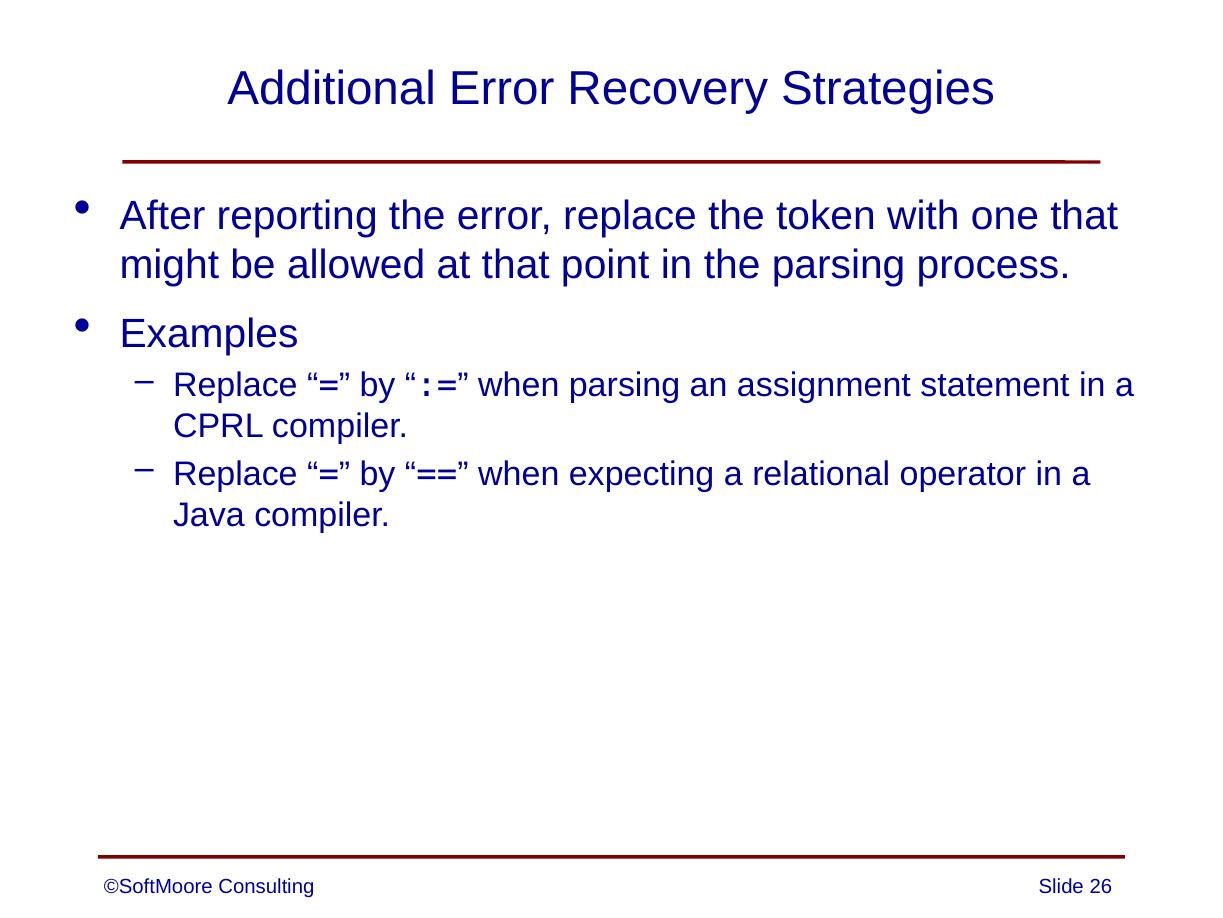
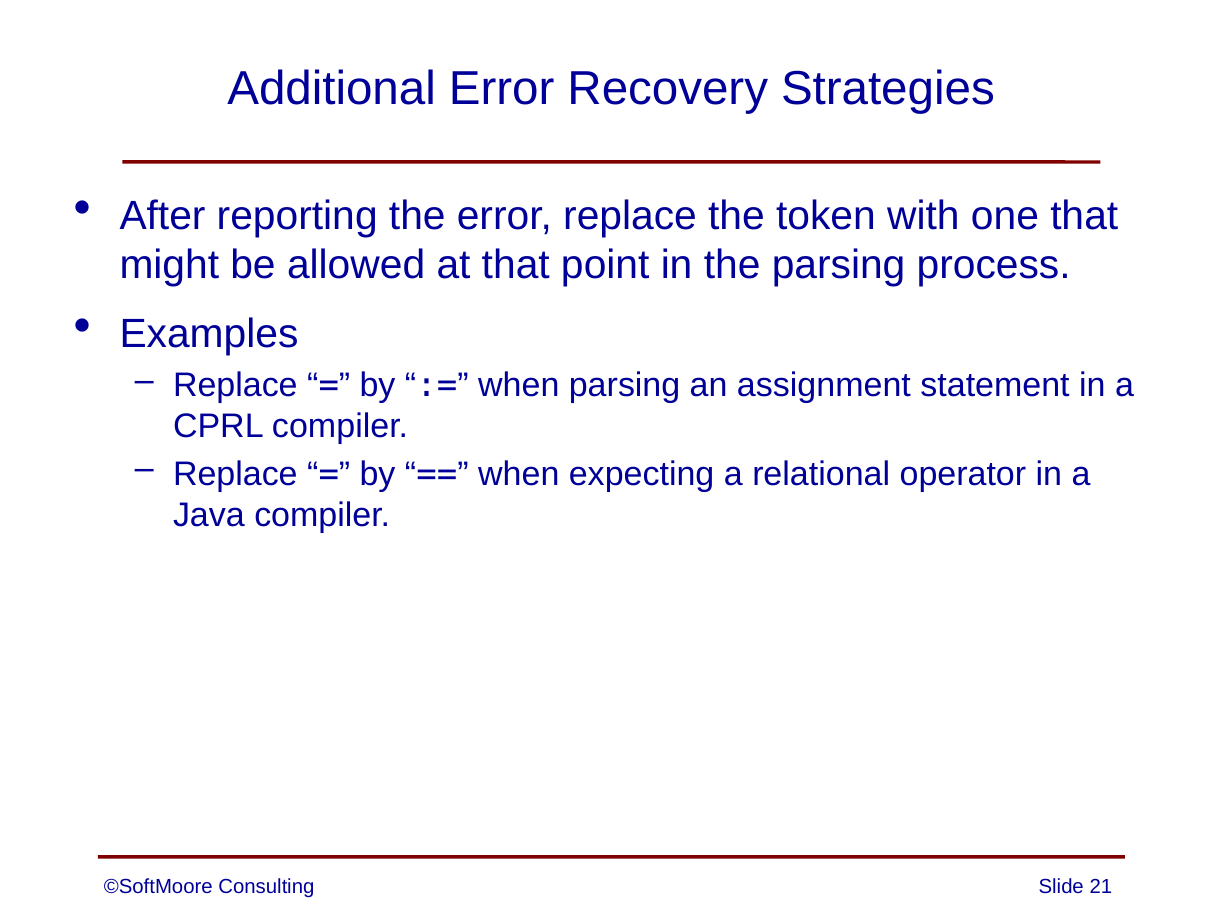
26: 26 -> 21
